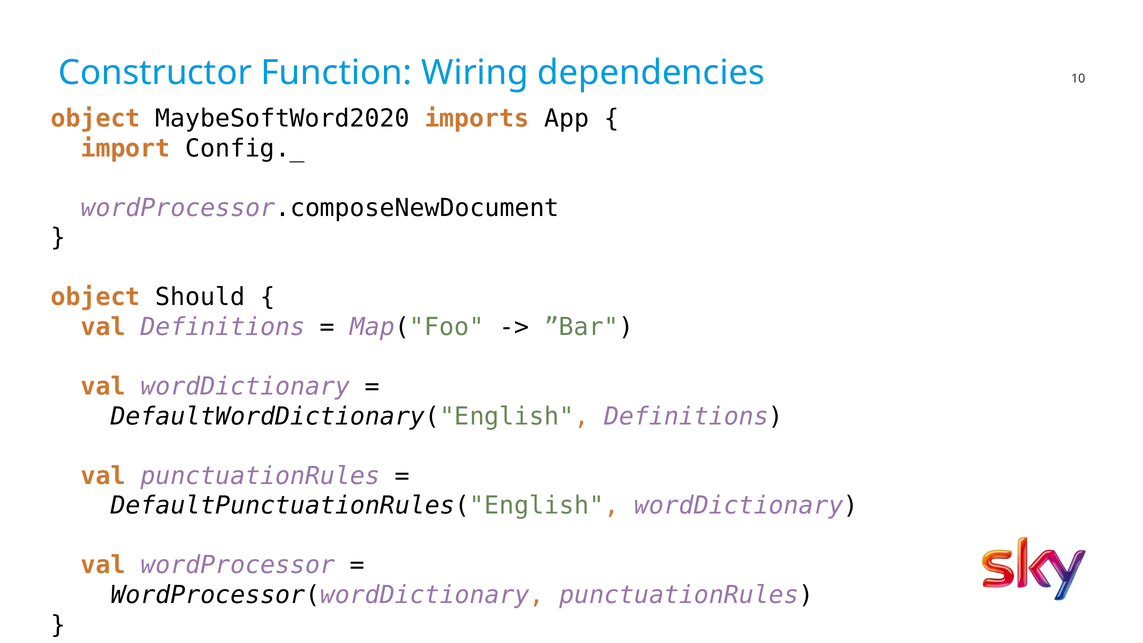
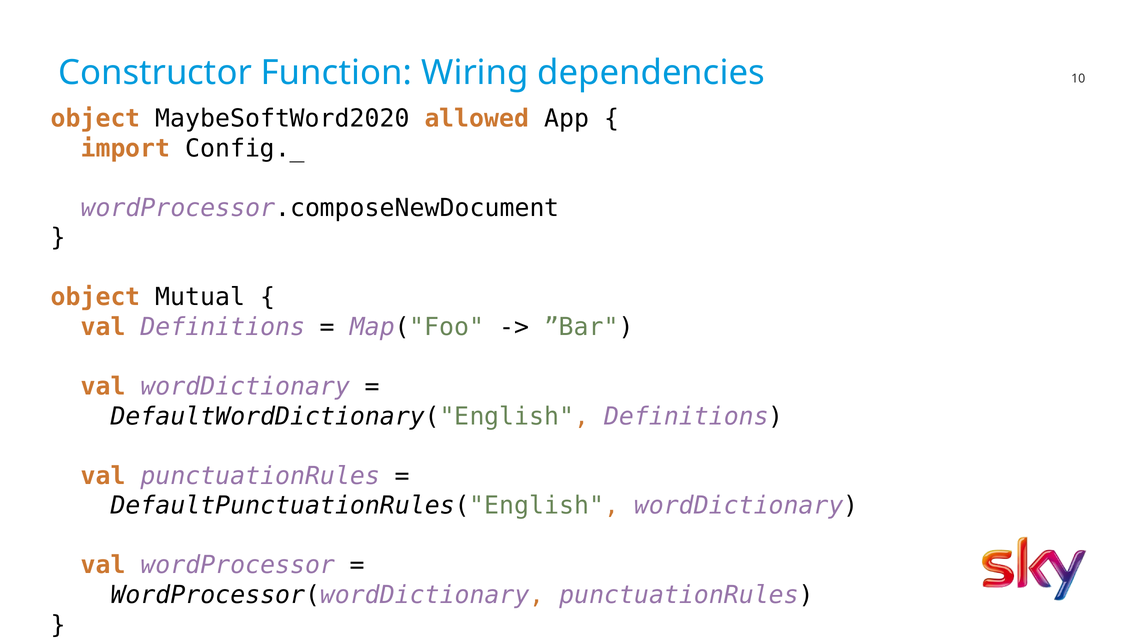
imports: imports -> allowed
Should: Should -> Mutual
